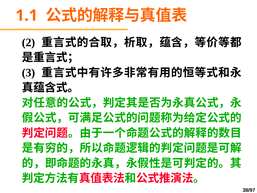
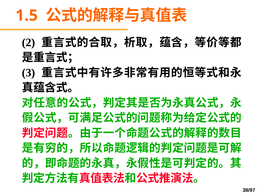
1.1: 1.1 -> 1.5
